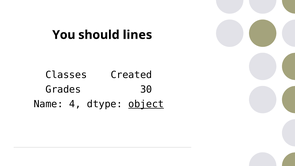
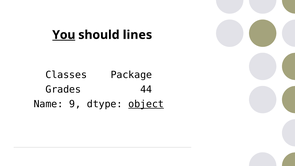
You underline: none -> present
Created: Created -> Package
30: 30 -> 44
4: 4 -> 9
